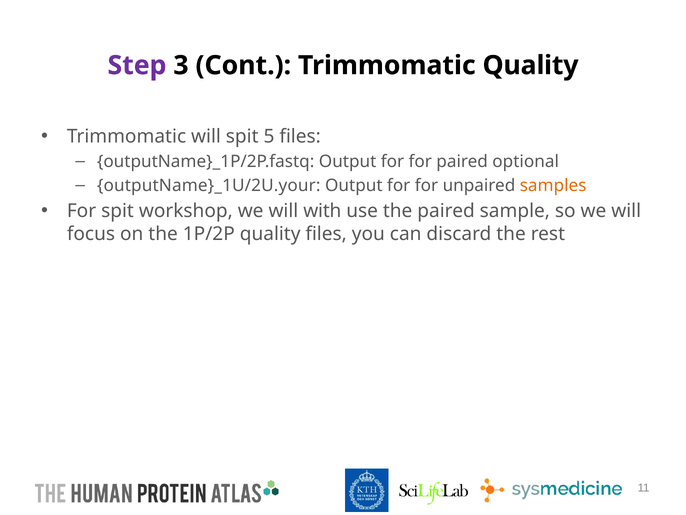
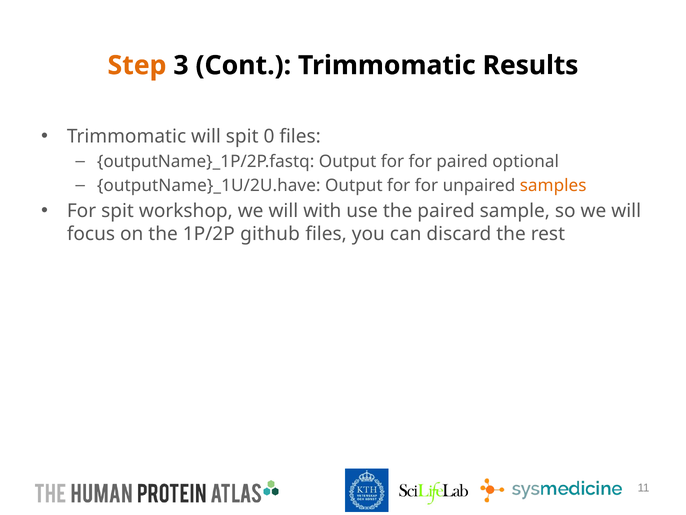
Step colour: purple -> orange
Trimmomatic Quality: Quality -> Results
5: 5 -> 0
outputName}_1U/2U.your: outputName}_1U/2U.your -> outputName}_1U/2U.have
1P/2P quality: quality -> github
